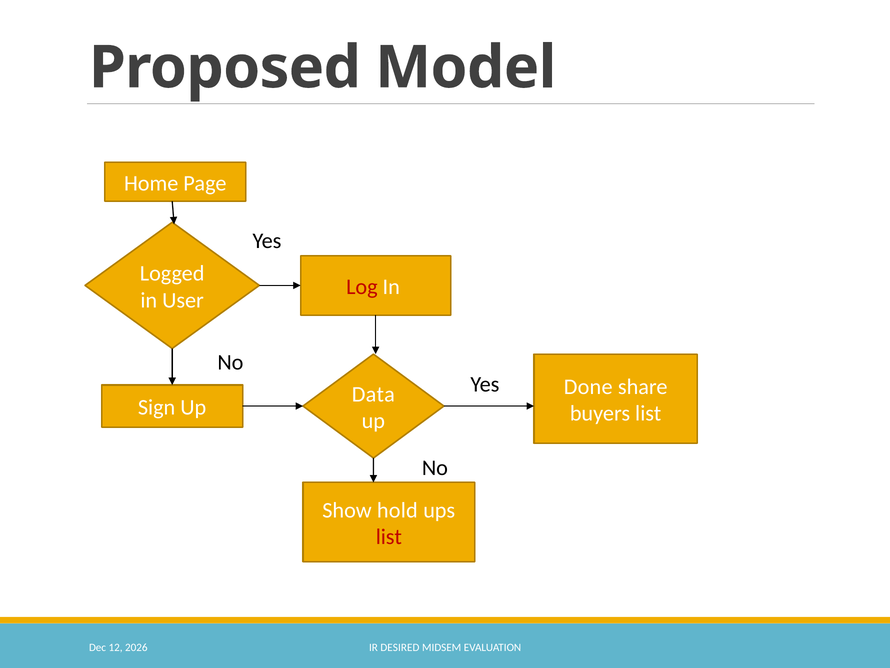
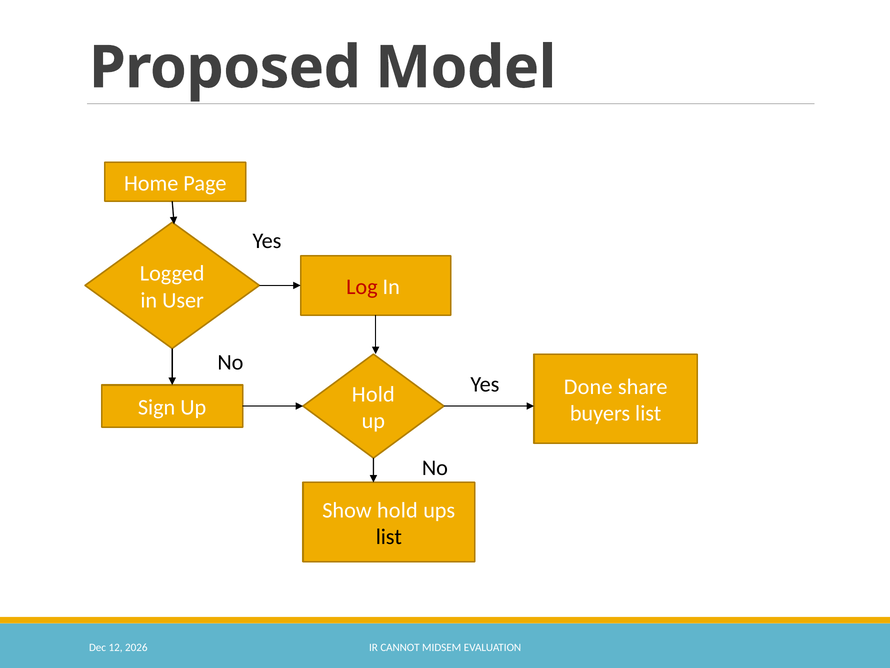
Data at (373, 394): Data -> Hold
list at (389, 537) colour: red -> black
DESIRED: DESIRED -> CANNOT
